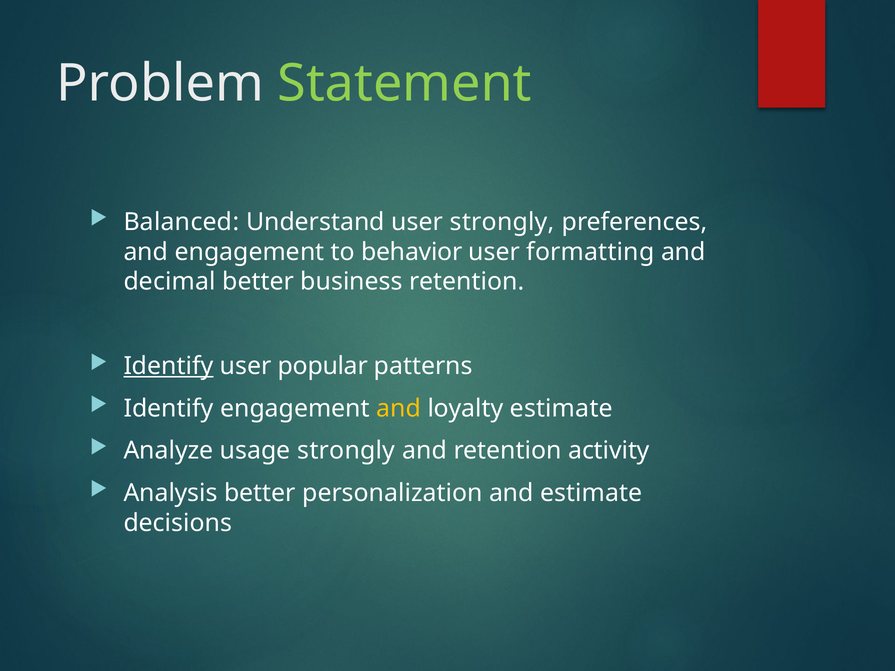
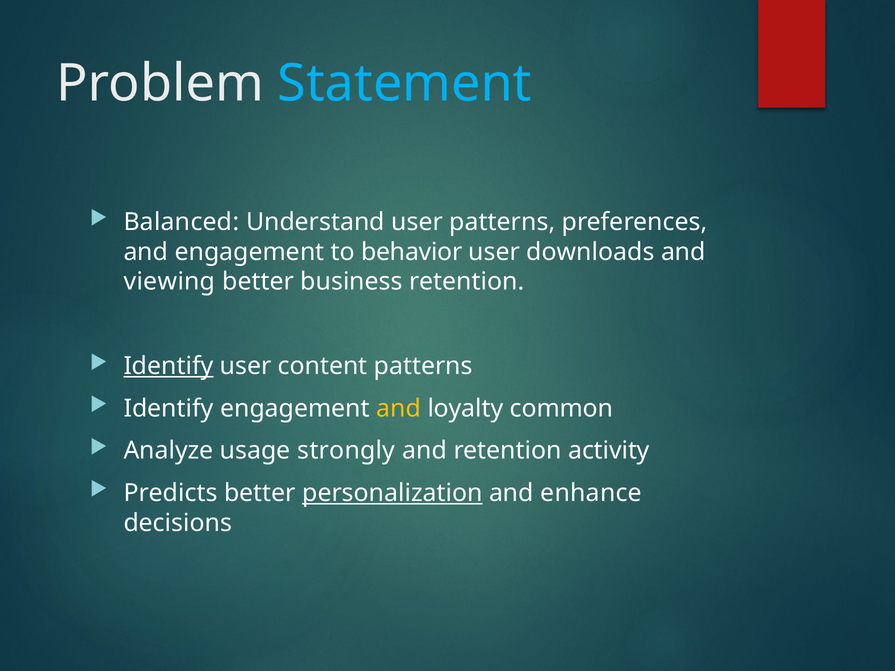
Statement colour: light green -> light blue
user strongly: strongly -> patterns
formatting: formatting -> downloads
decimal: decimal -> viewing
popular: popular -> content
loyalty estimate: estimate -> common
Analysis: Analysis -> Predicts
personalization underline: none -> present
and estimate: estimate -> enhance
